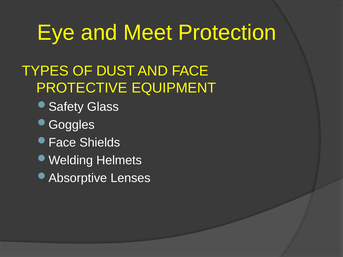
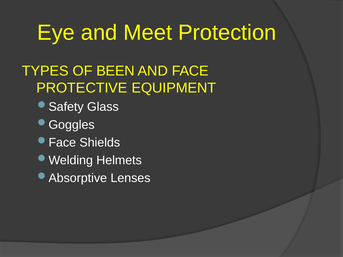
DUST: DUST -> BEEN
